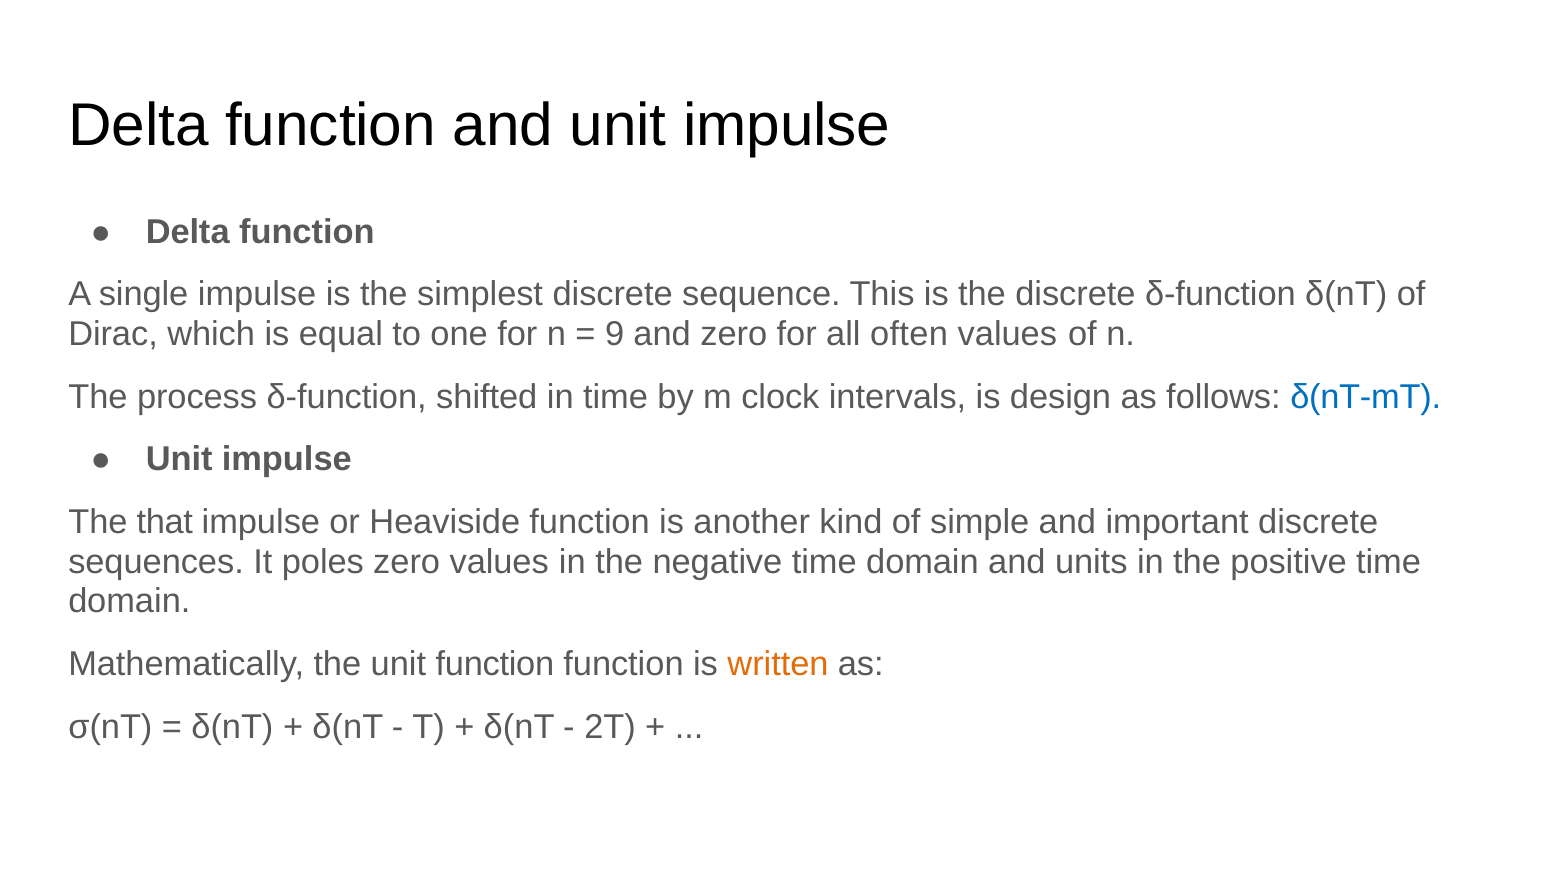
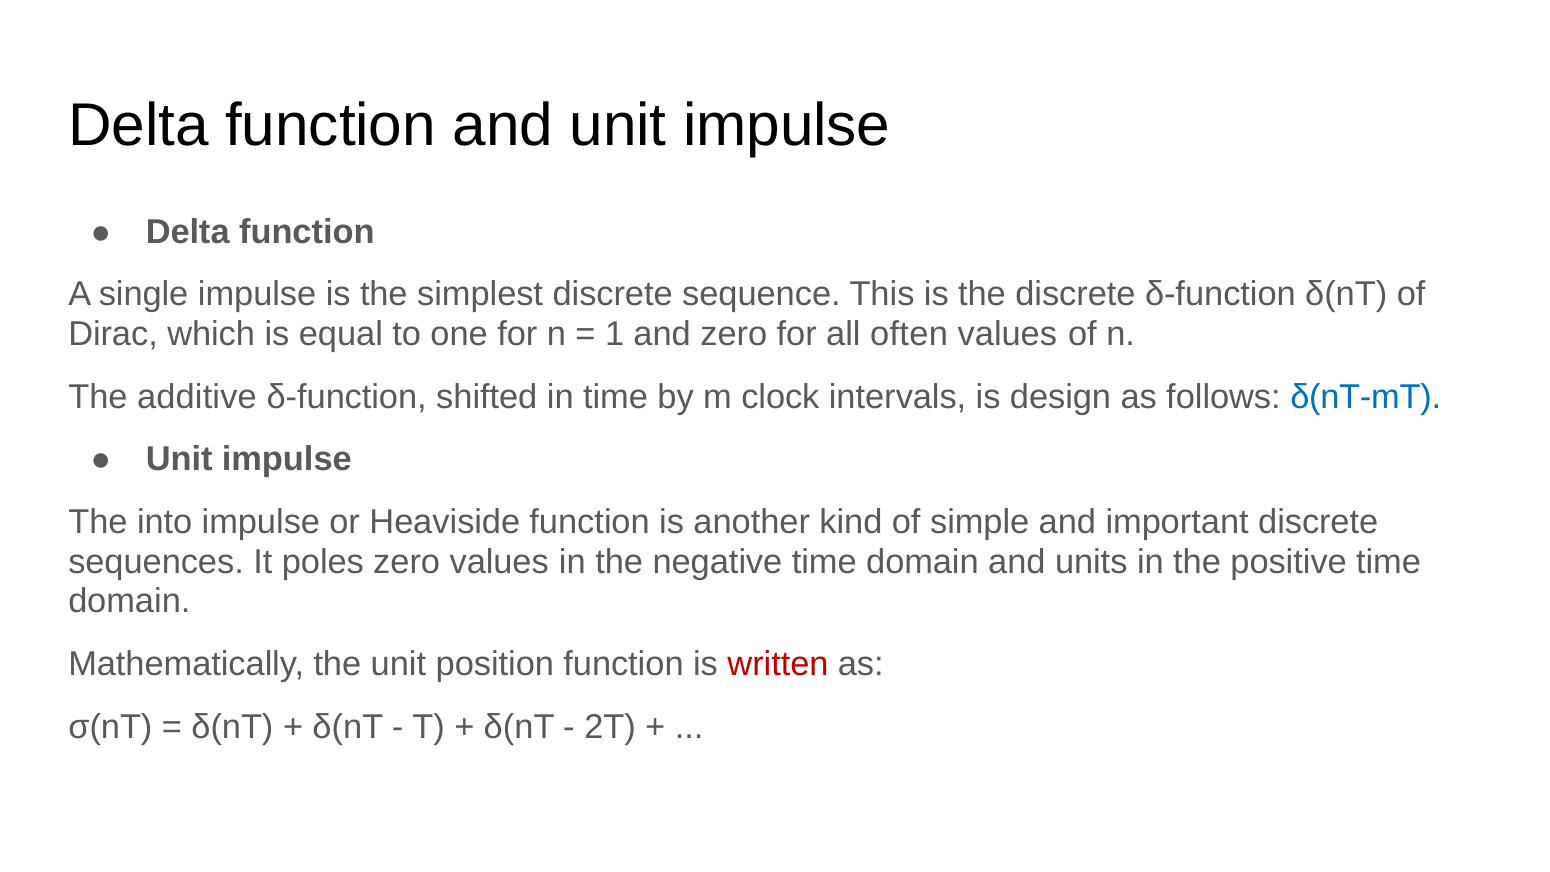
9: 9 -> 1
process: process -> additive
that: that -> into
unit function: function -> position
written colour: orange -> red
